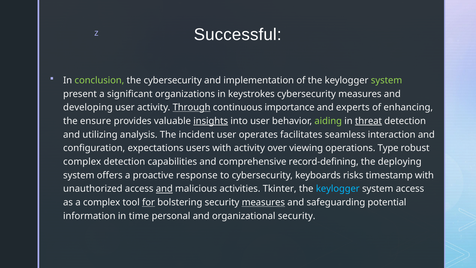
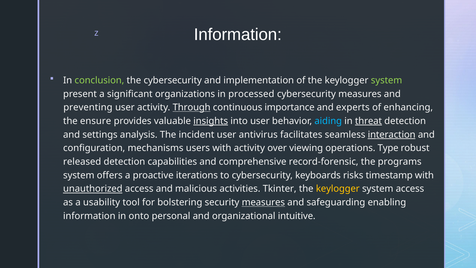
Successful at (238, 35): Successful -> Information
keystrokes: keystrokes -> processed
developing: developing -> preventing
aiding colour: light green -> light blue
utilizing: utilizing -> settings
operates: operates -> antivirus
interaction underline: none -> present
expectations: expectations -> mechanisms
complex at (82, 162): complex -> released
record-defining: record-defining -> record-forensic
deploying: deploying -> programs
response: response -> iterations
unauthorized underline: none -> present
and at (164, 189) underline: present -> none
keylogger at (338, 189) colour: light blue -> yellow
a complex: complex -> usability
for underline: present -> none
potential: potential -> enabling
time: time -> onto
organizational security: security -> intuitive
